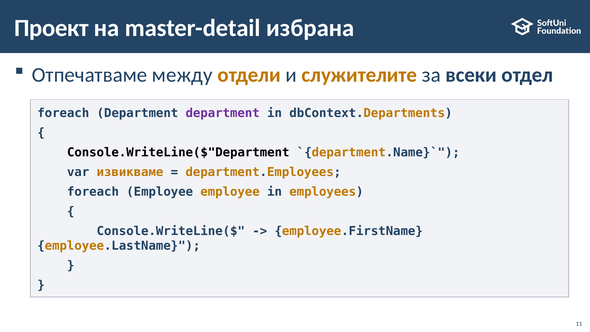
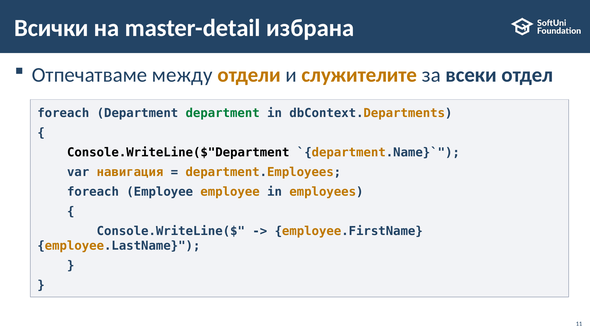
Проект: Проект -> Всички
department at (223, 113) colour: purple -> green
извикваме: извикваме -> навигация
